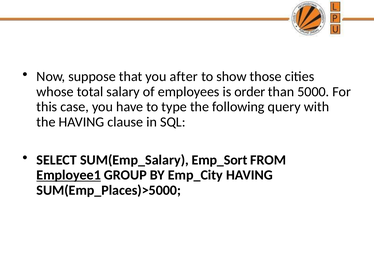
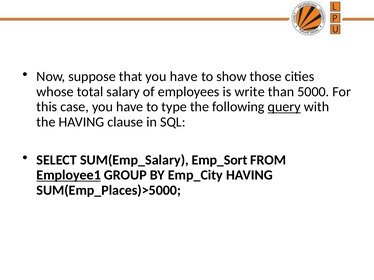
that you after: after -> have
order: order -> write
query underline: none -> present
